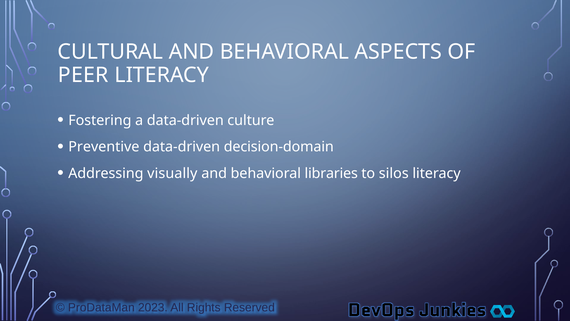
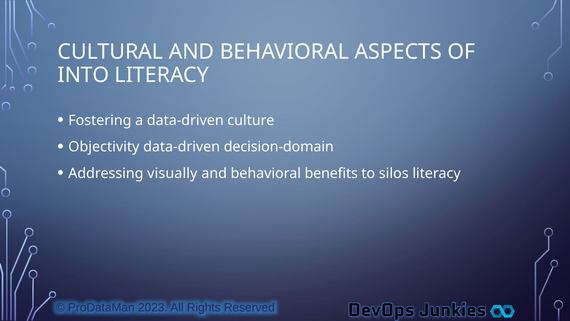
PEER: PEER -> INTO
Preventive: Preventive -> Objectivity
libraries: libraries -> benefits
